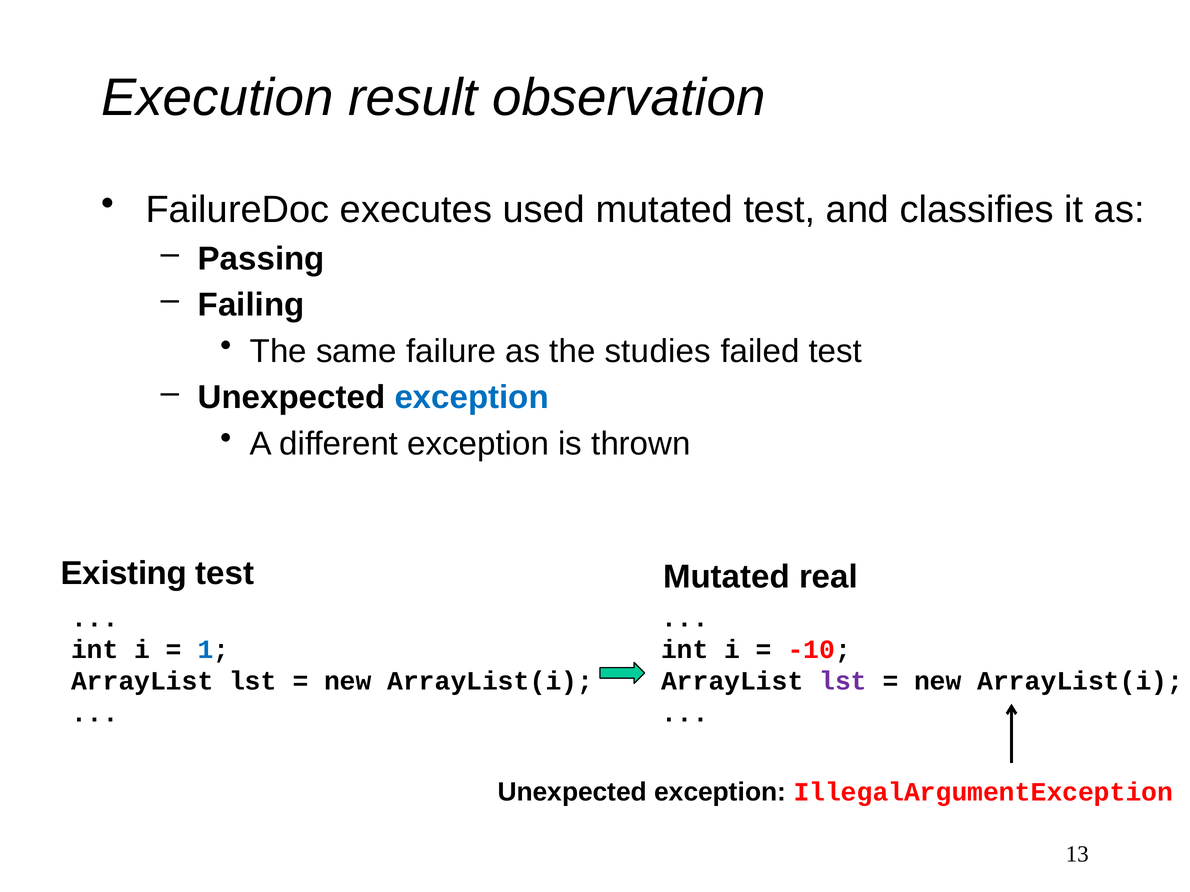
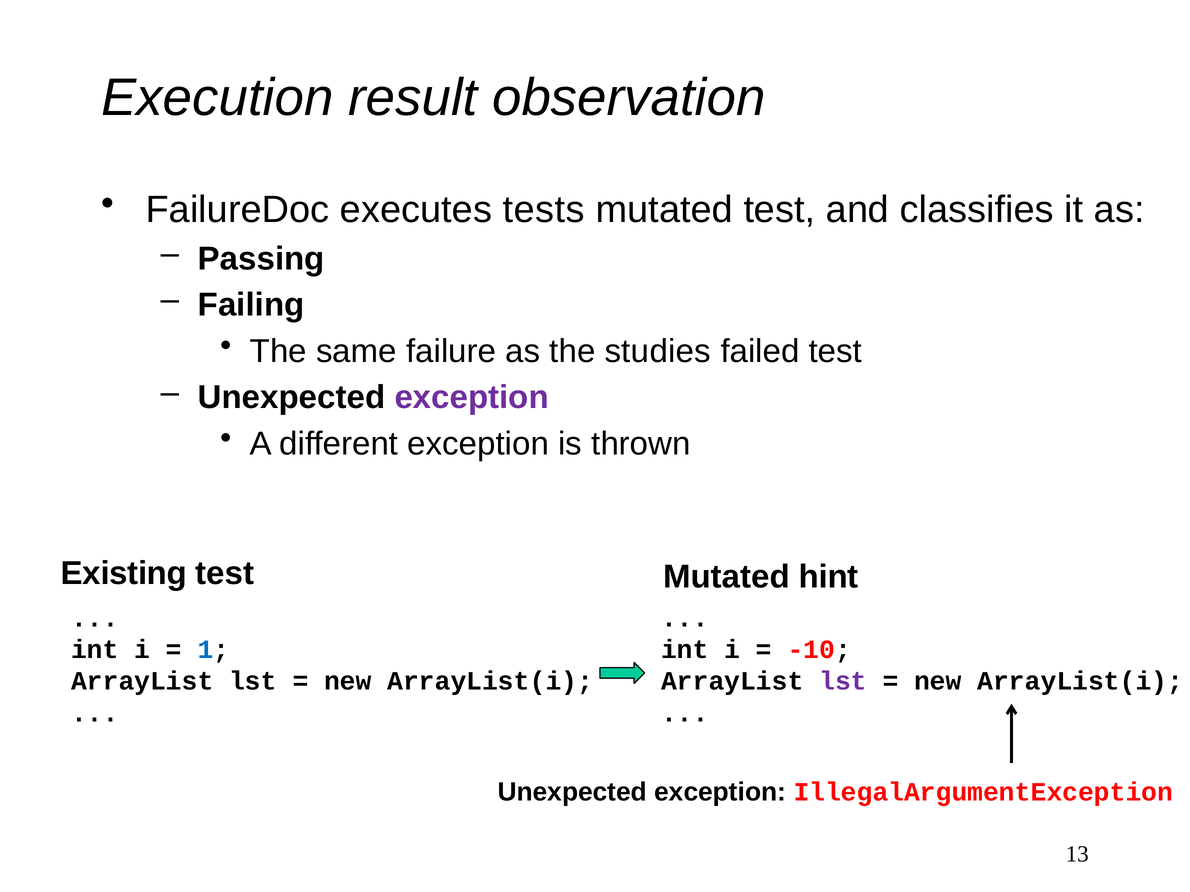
used: used -> tests
exception at (472, 398) colour: blue -> purple
real: real -> hint
